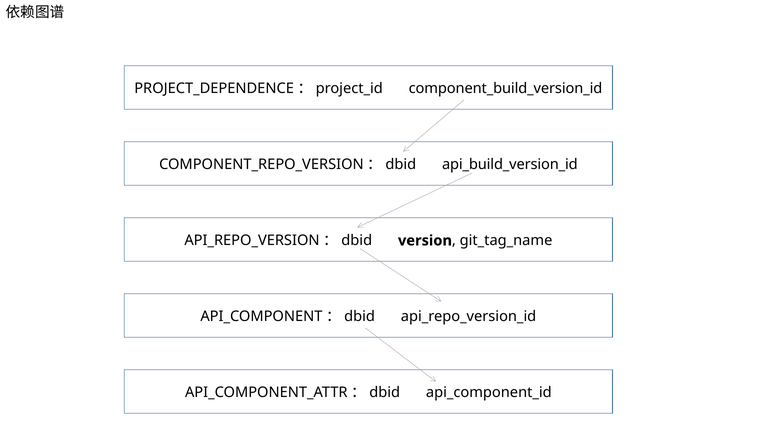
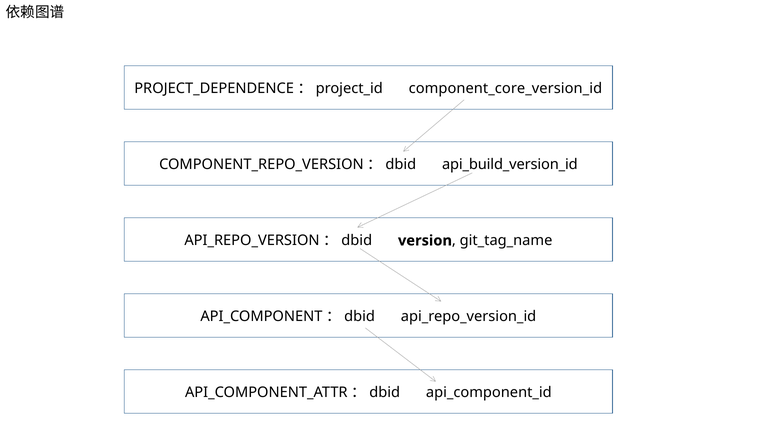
component_build_version_id: component_build_version_id -> component_core_version_id
